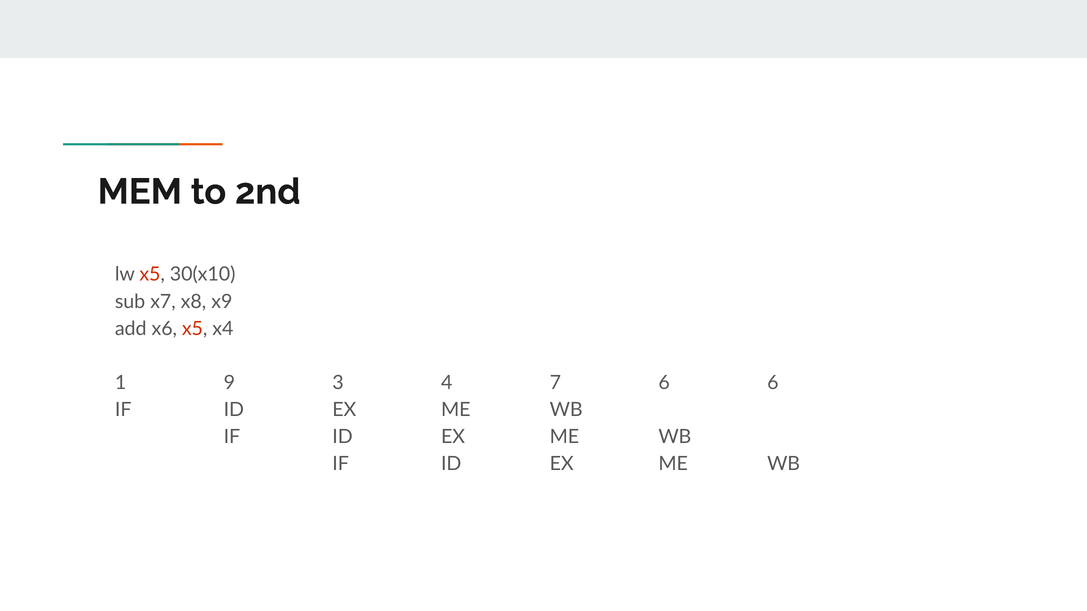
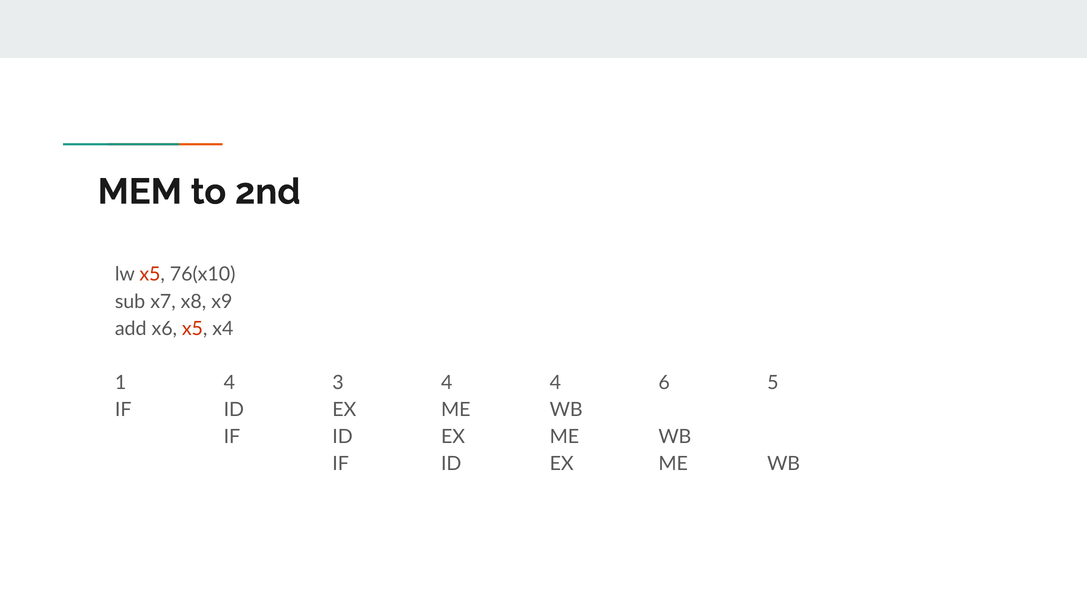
30(x10: 30(x10 -> 76(x10
1 9: 9 -> 4
4 7: 7 -> 4
6 6: 6 -> 5
